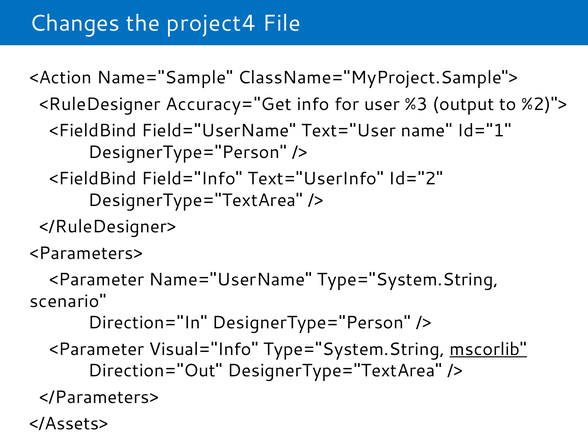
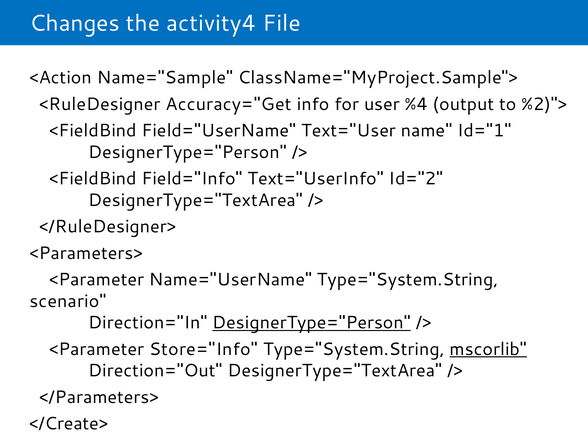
project4: project4 -> activity4
%3: %3 -> %4
DesignerType="Person at (312, 323) underline: none -> present
Visual="Info: Visual="Info -> Store="Info
</Assets>: </Assets> -> </Create>
